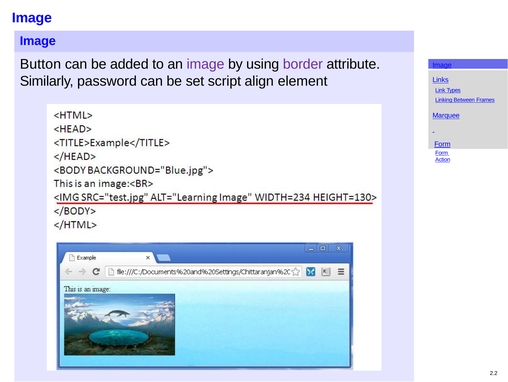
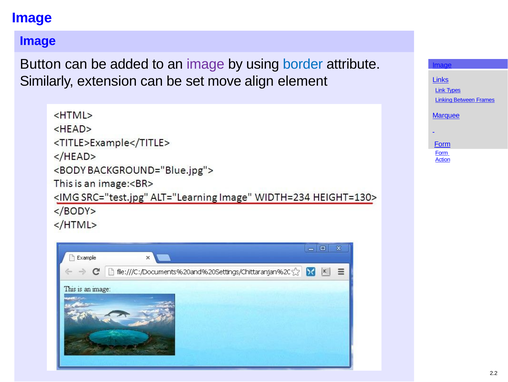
border colour: purple -> blue
password: password -> extension
script: script -> move
